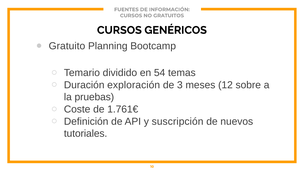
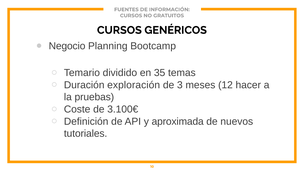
Gratuito: Gratuito -> Negocio
54: 54 -> 35
sobre: sobre -> hacer
1.761€: 1.761€ -> 3.100€
suscripción: suscripción -> aproximada
